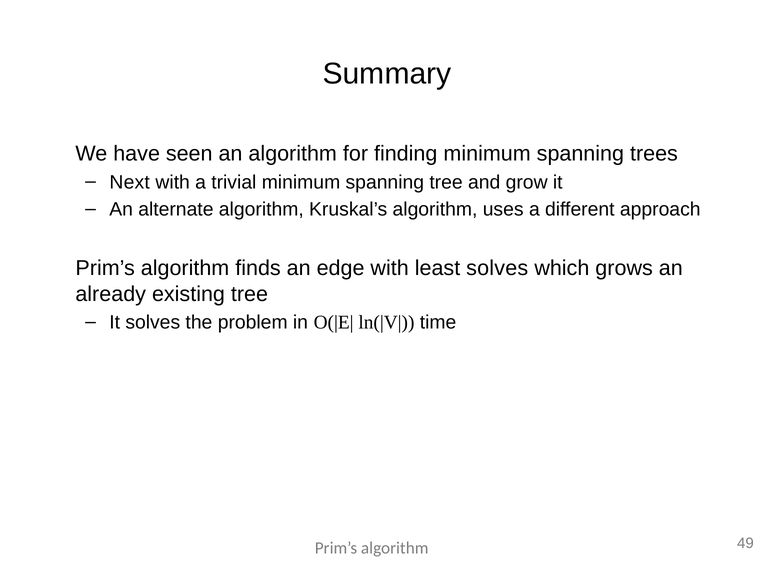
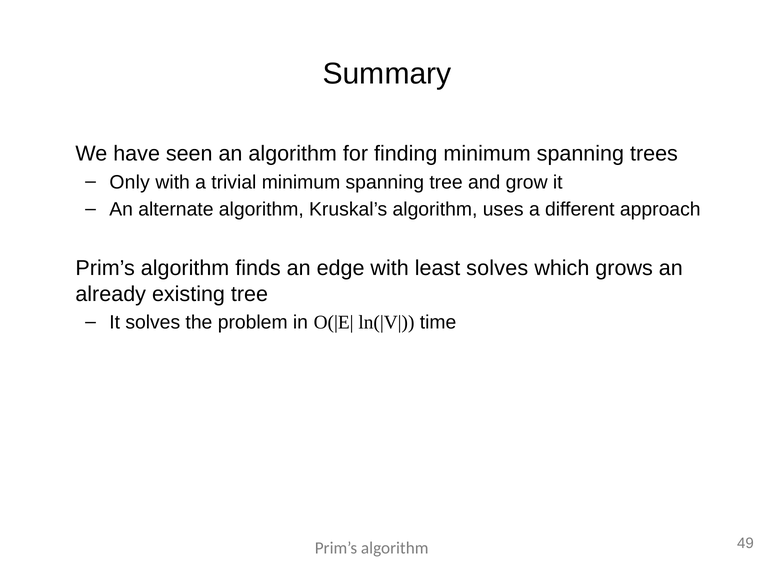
Next: Next -> Only
